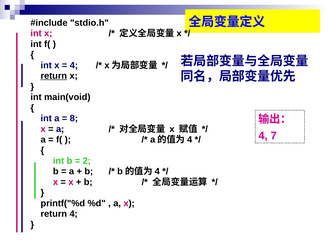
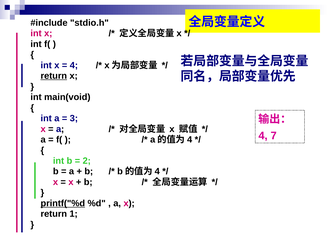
8: 8 -> 3
printf("%d underline: none -> present
return 4: 4 -> 1
